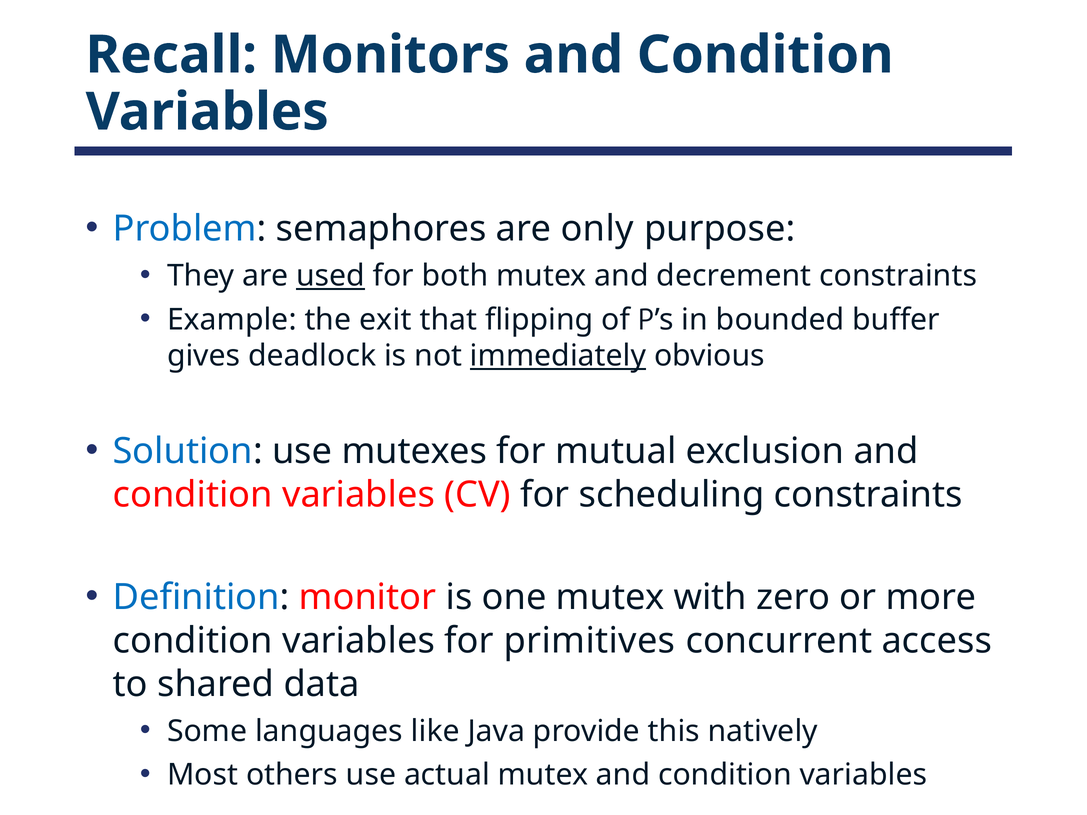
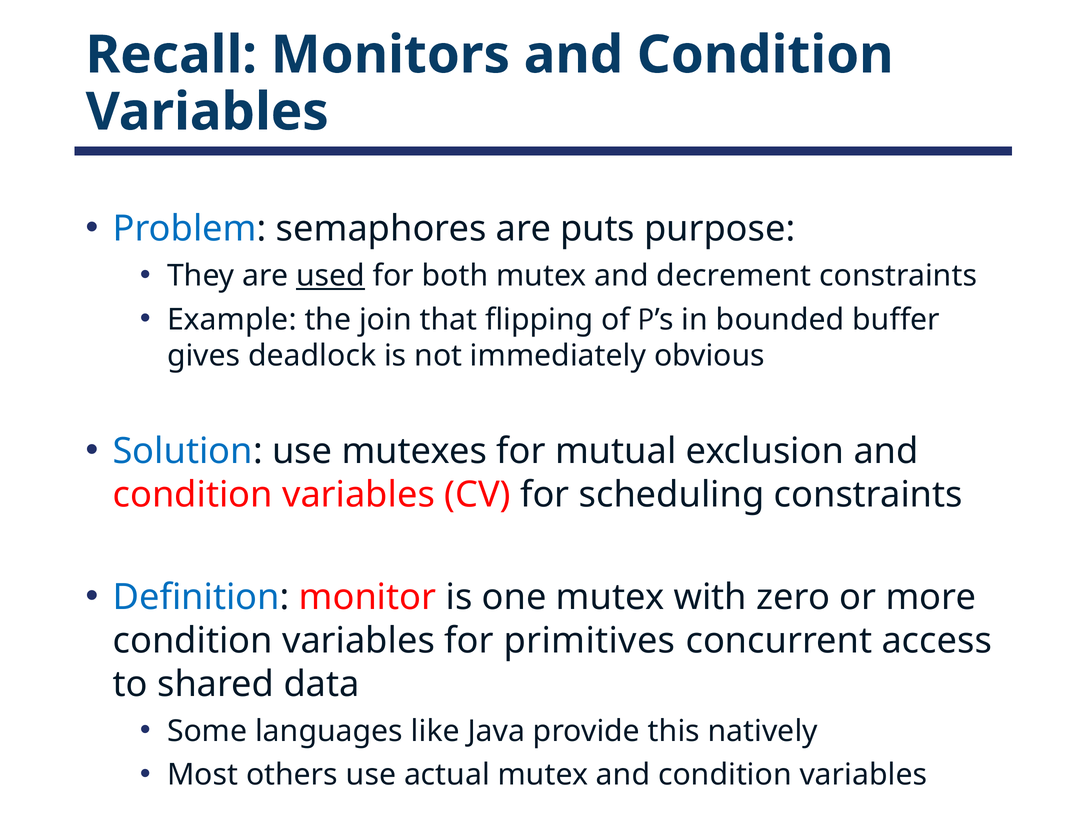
only: only -> puts
exit: exit -> join
immediately underline: present -> none
